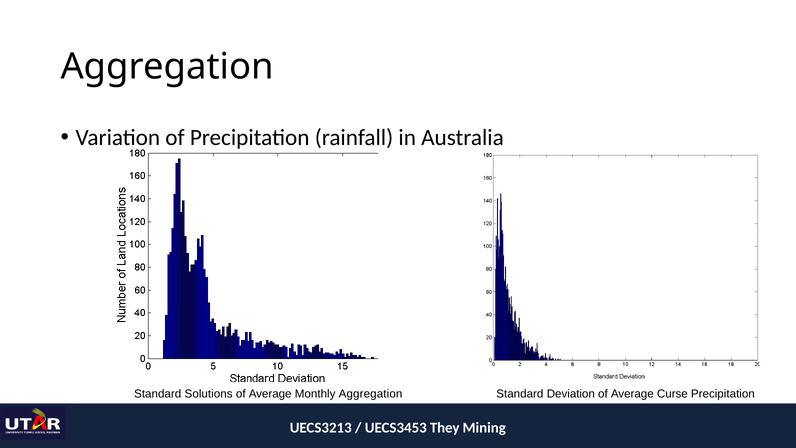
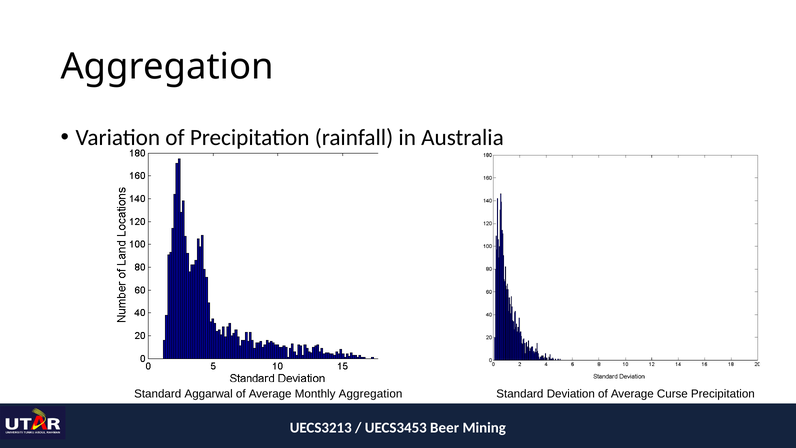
Solutions: Solutions -> Aggarwal
They: They -> Beer
